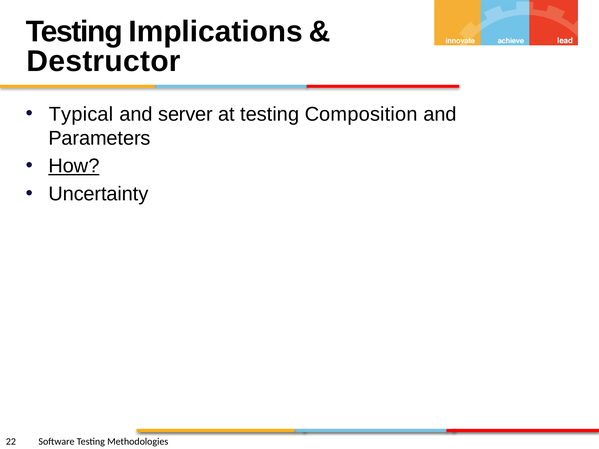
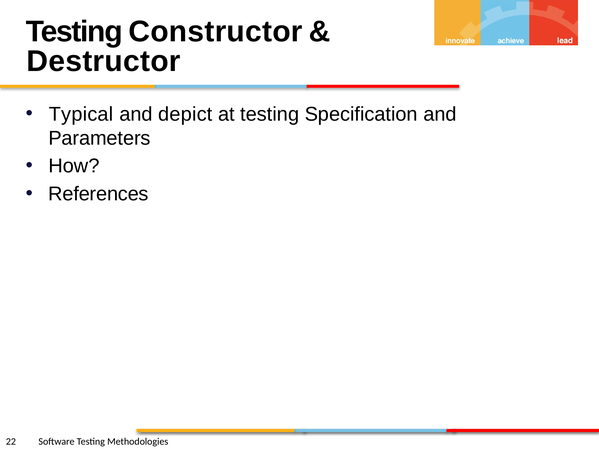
Implications: Implications -> Constructor
server: server -> depict
Composition: Composition -> Specification
How underline: present -> none
Uncertainty: Uncertainty -> References
